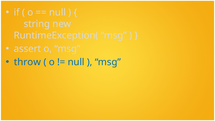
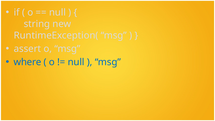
throw: throw -> where
